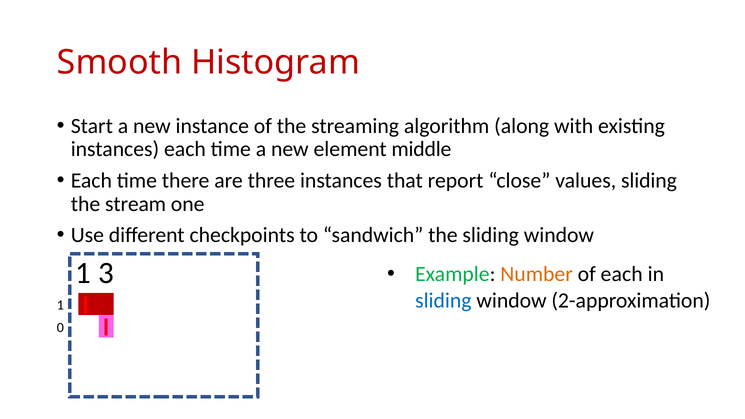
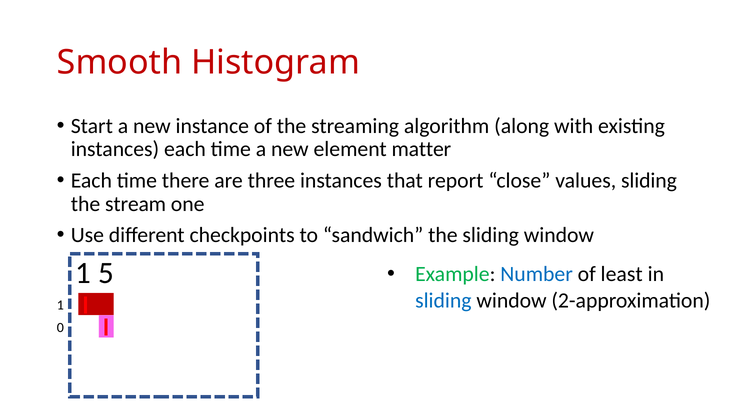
middle: middle -> matter
3: 3 -> 5
Number colour: orange -> blue
of each: each -> least
